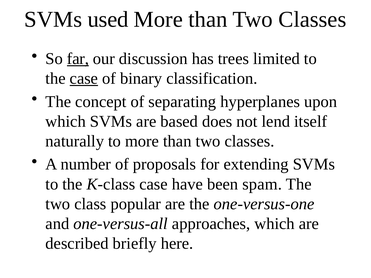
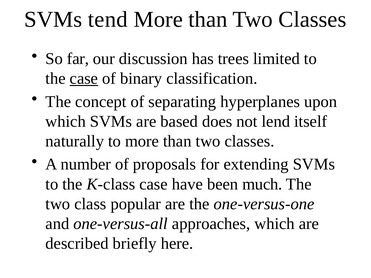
used: used -> tend
far underline: present -> none
spam: spam -> much
